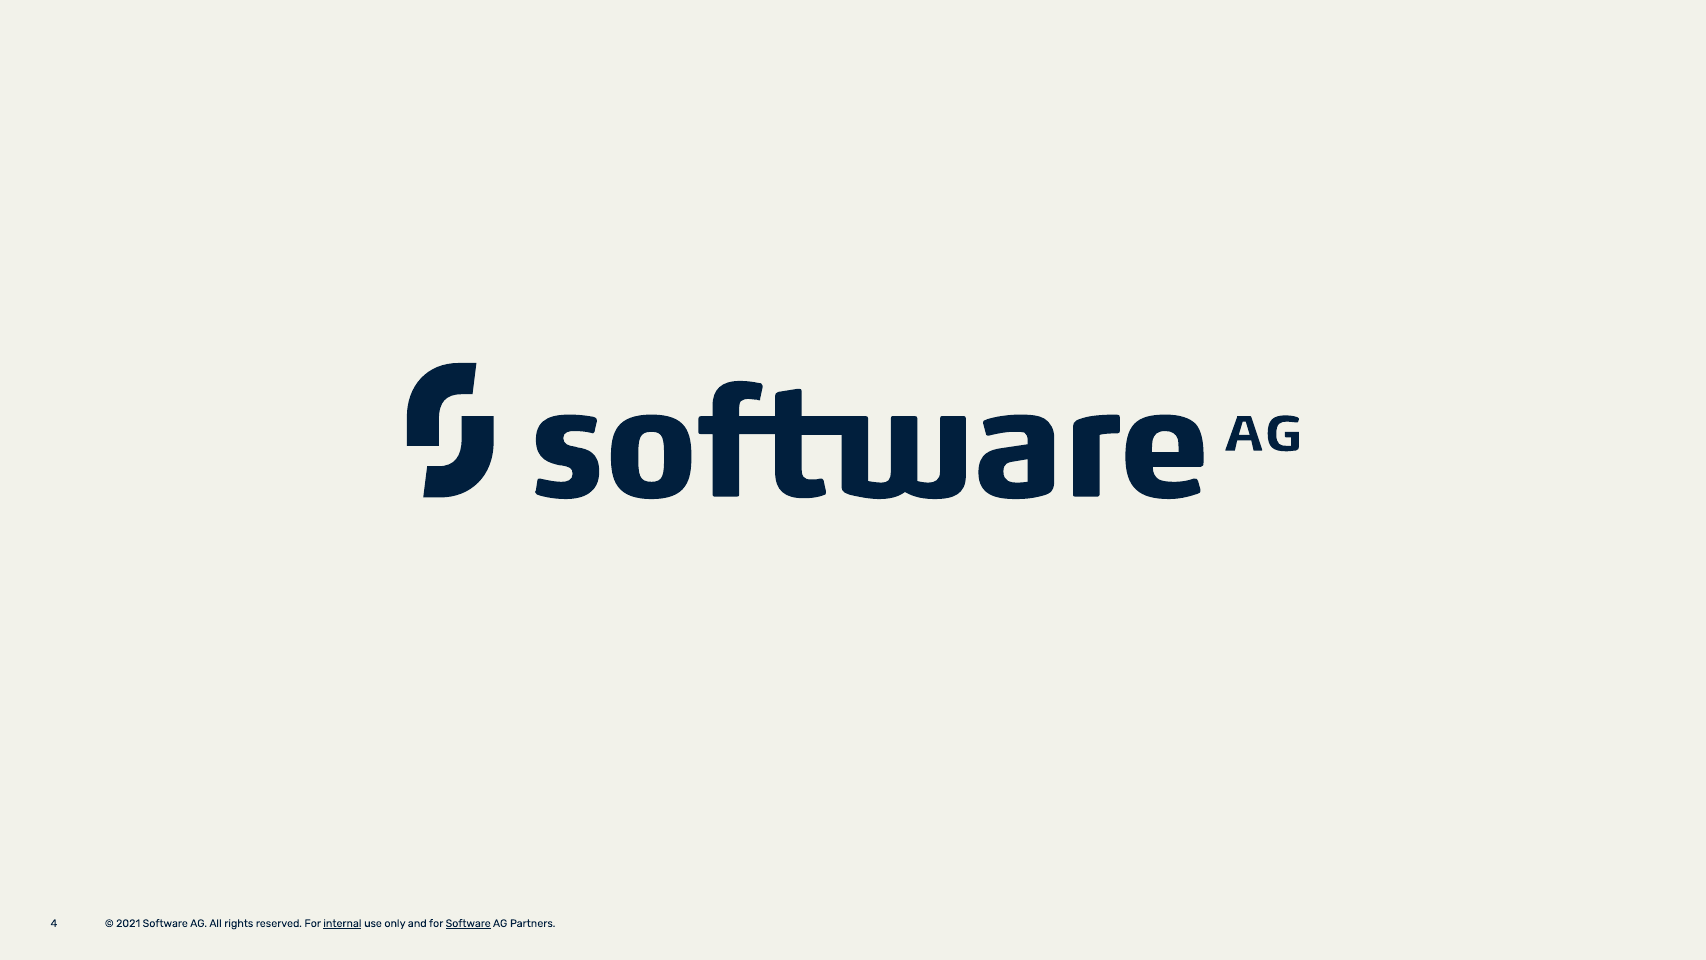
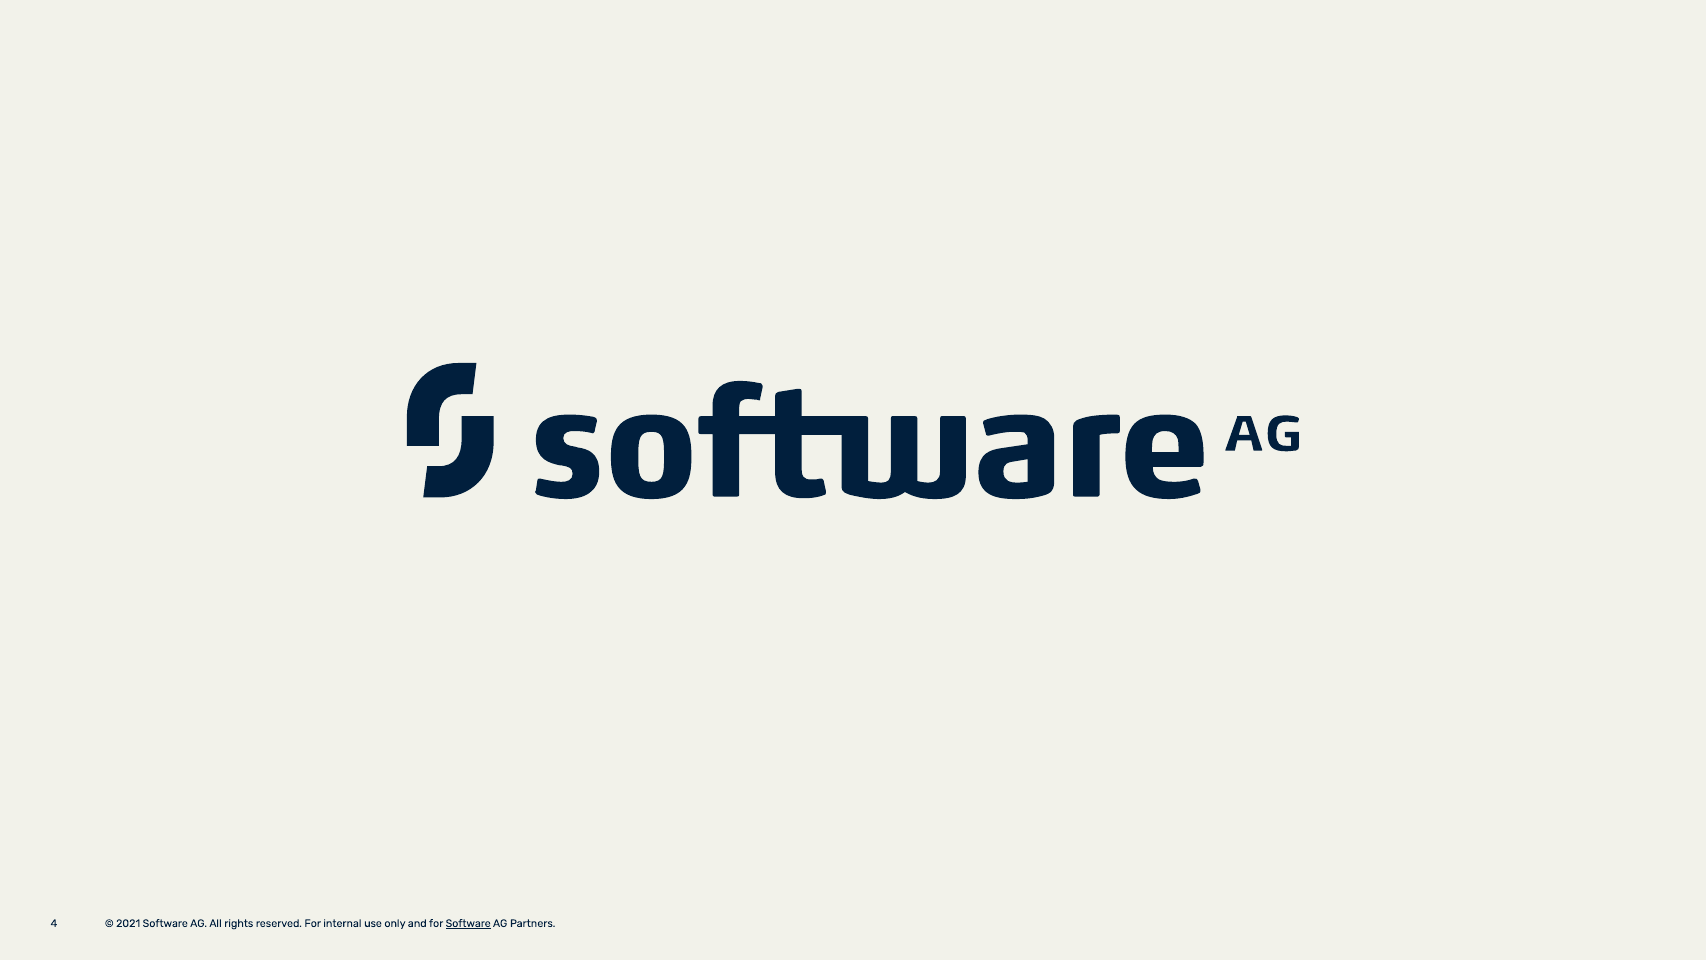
internal underline: present -> none
